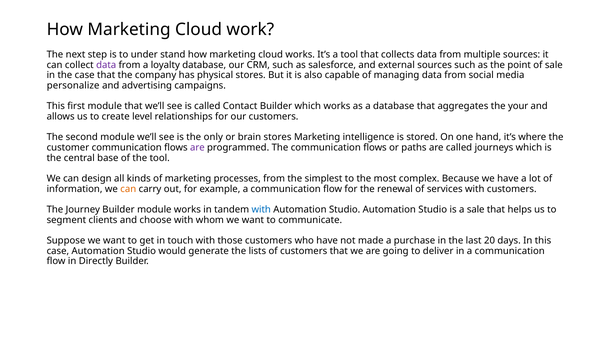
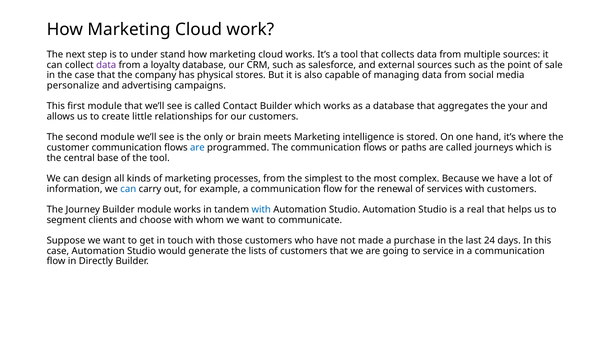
level: level -> little
brain stores: stores -> meets
are at (197, 148) colour: purple -> blue
can at (128, 189) colour: orange -> blue
a sale: sale -> real
20: 20 -> 24
deliver: deliver -> service
